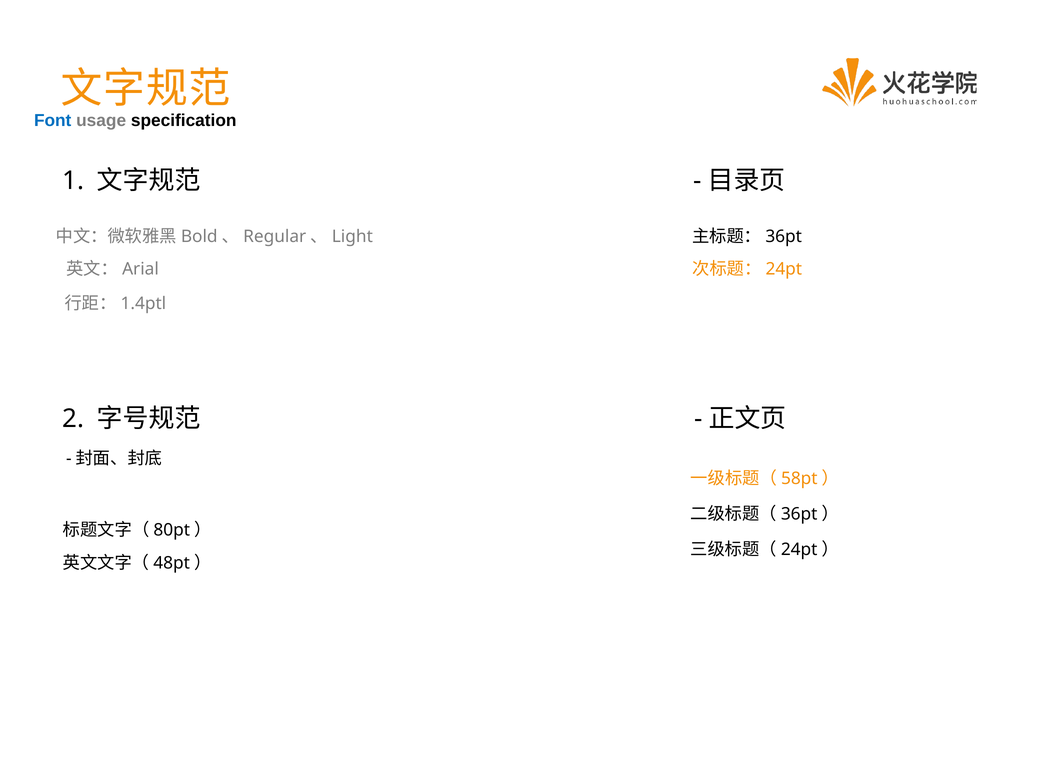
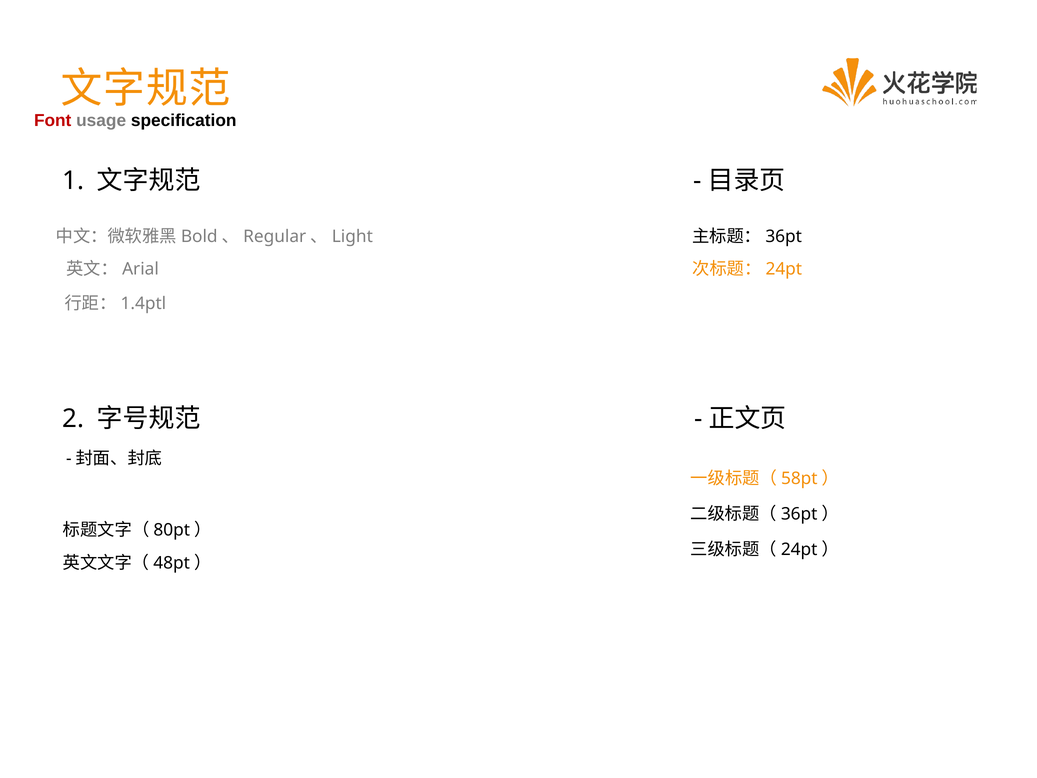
Font colour: blue -> red
